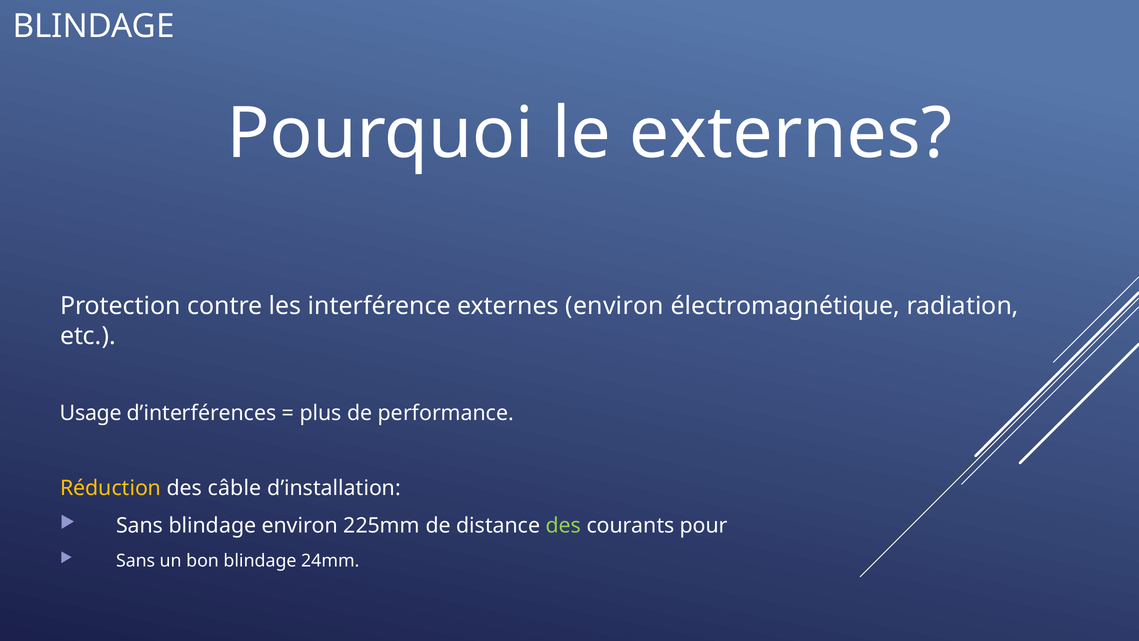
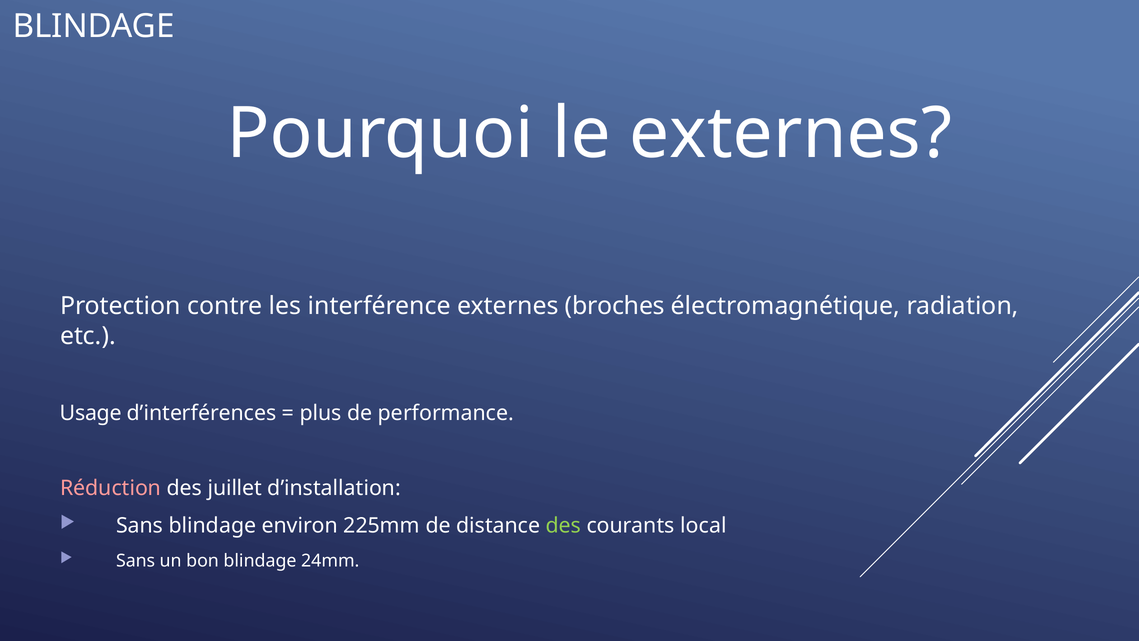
externes environ: environ -> broches
Réduction colour: yellow -> pink
câble: câble -> juillet
pour: pour -> local
